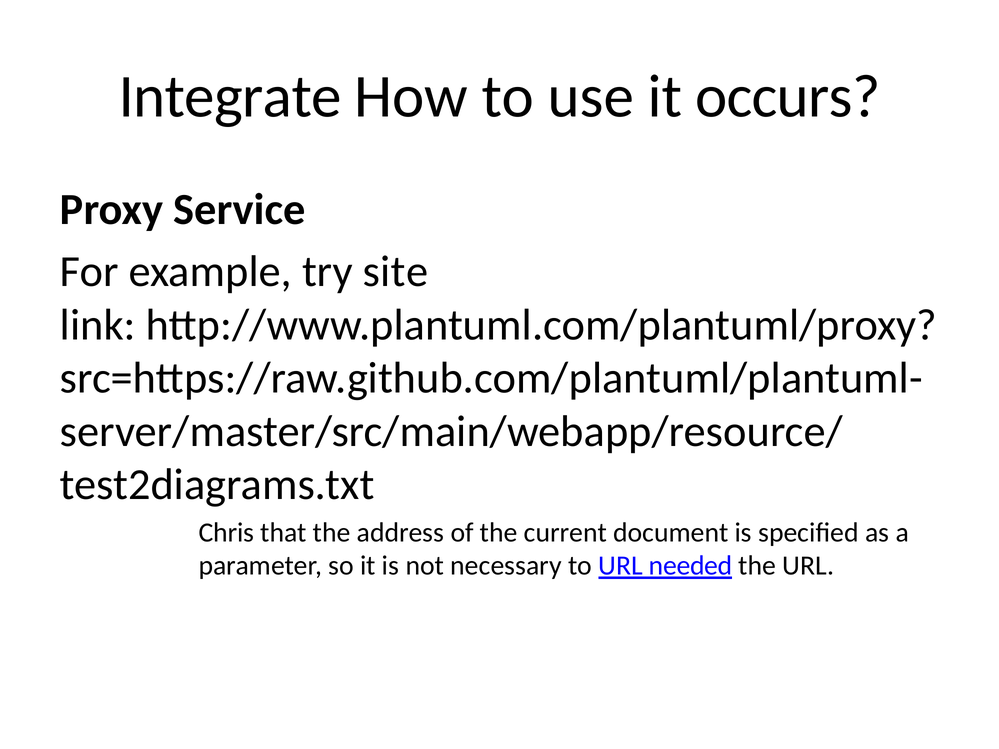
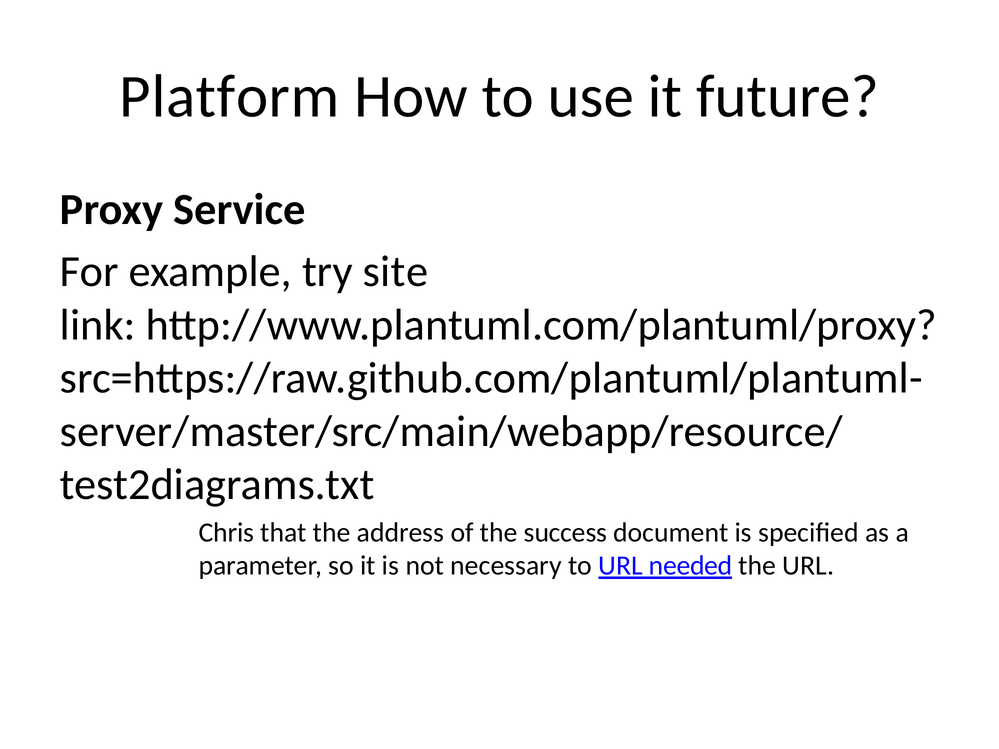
Integrate: Integrate -> Platform
occurs: occurs -> future
current: current -> success
